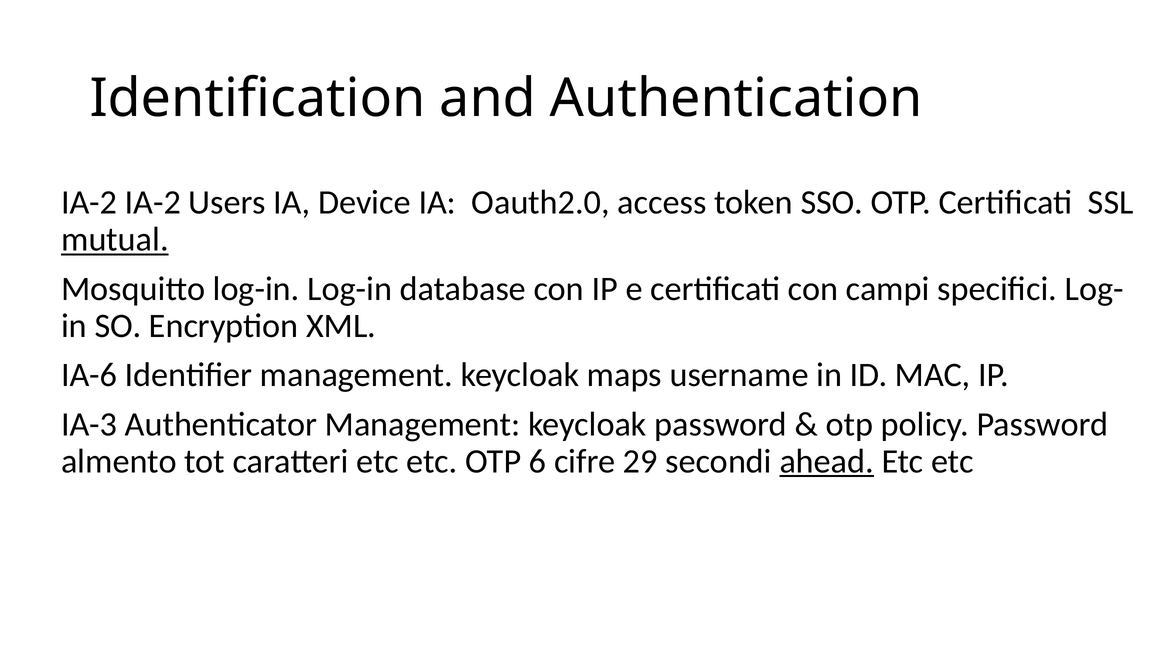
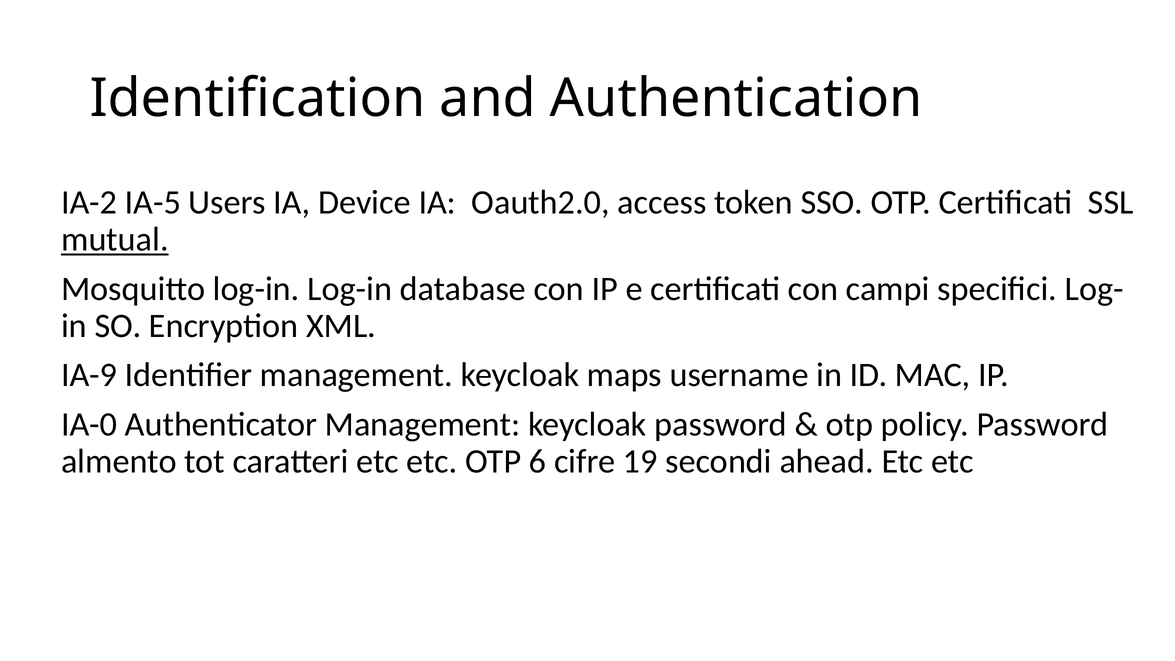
IA-2 IA-2: IA-2 -> IA-5
IA-6: IA-6 -> IA-9
IA-3: IA-3 -> IA-0
29: 29 -> 19
ahead underline: present -> none
